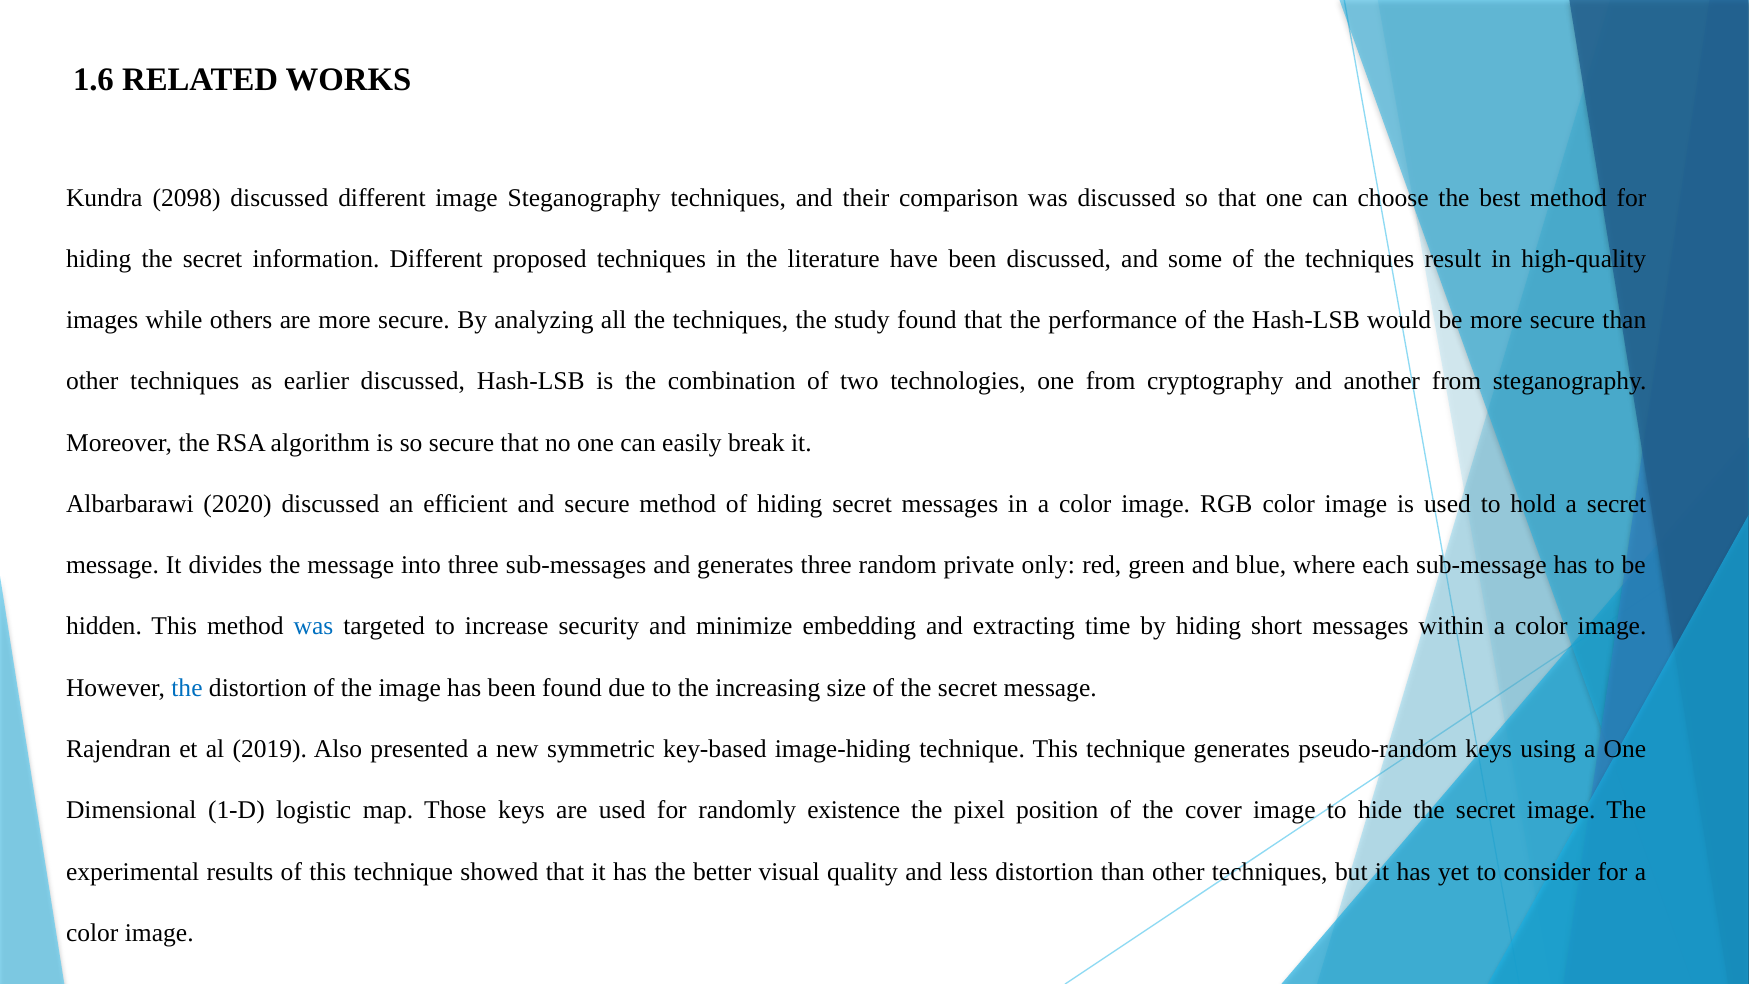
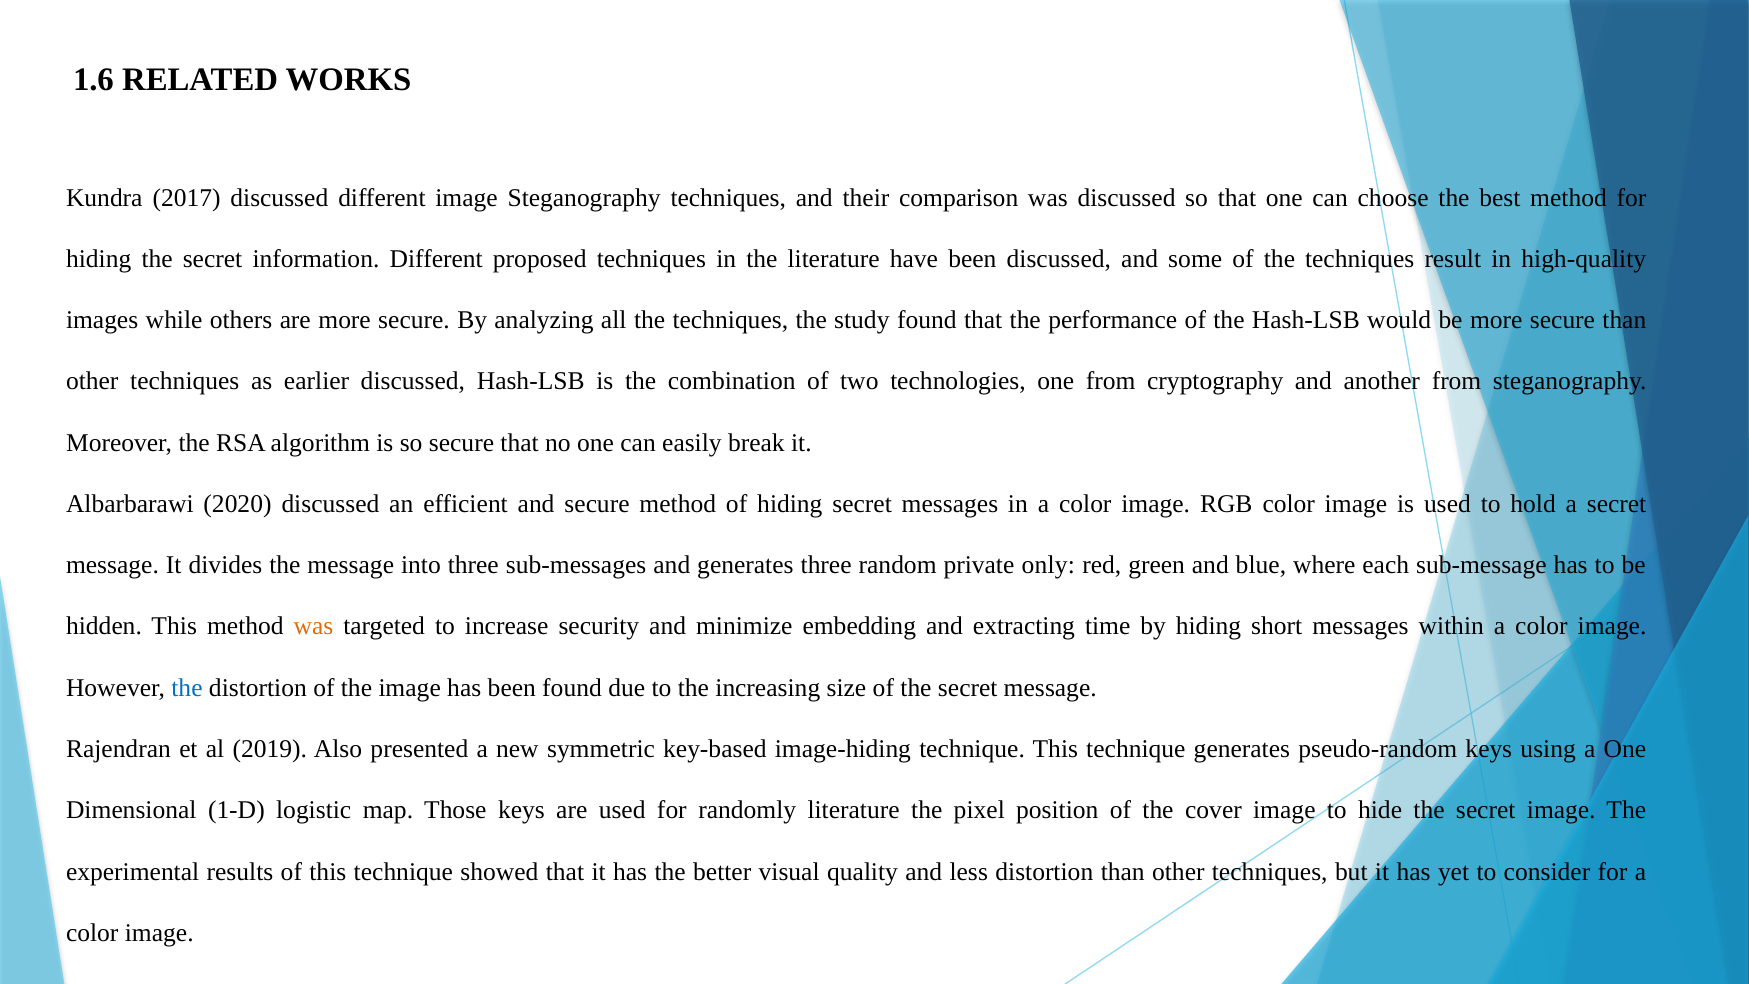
2098: 2098 -> 2017
was at (313, 626) colour: blue -> orange
randomly existence: existence -> literature
